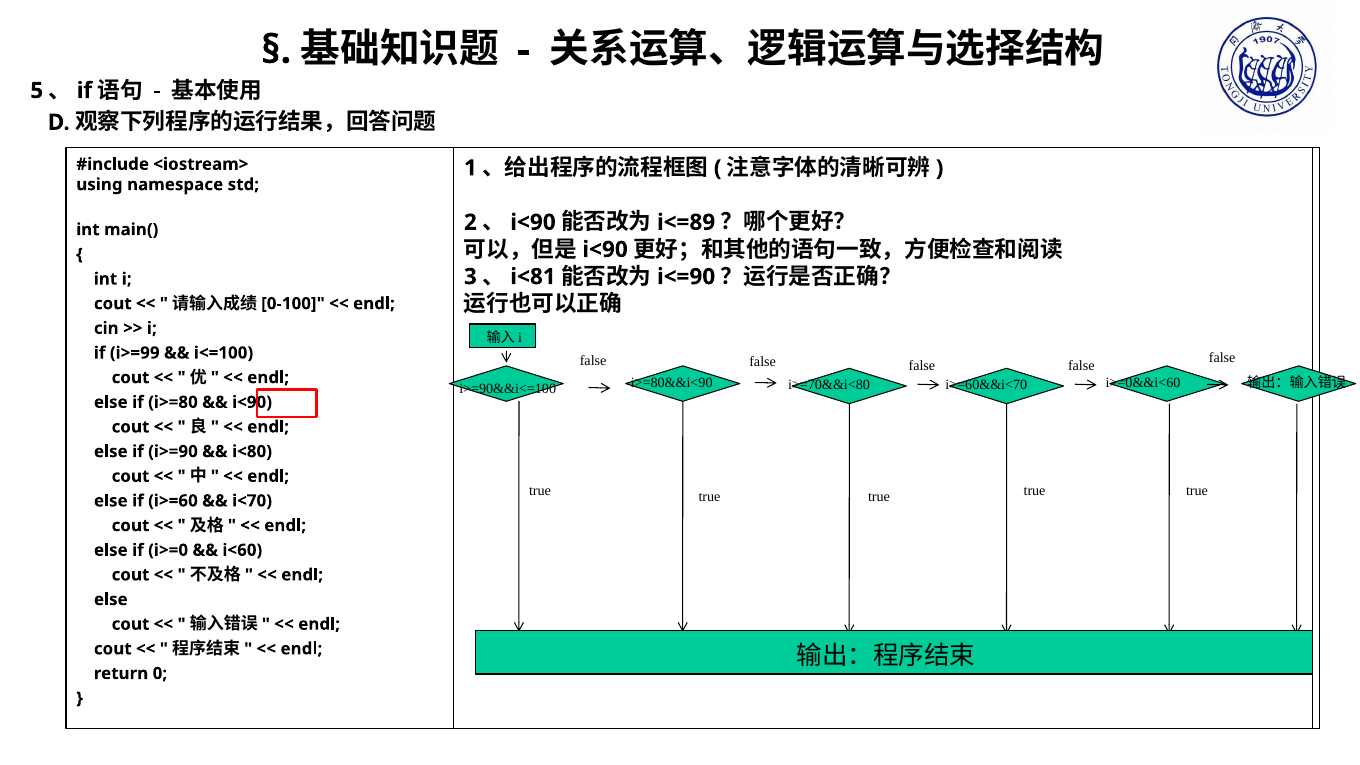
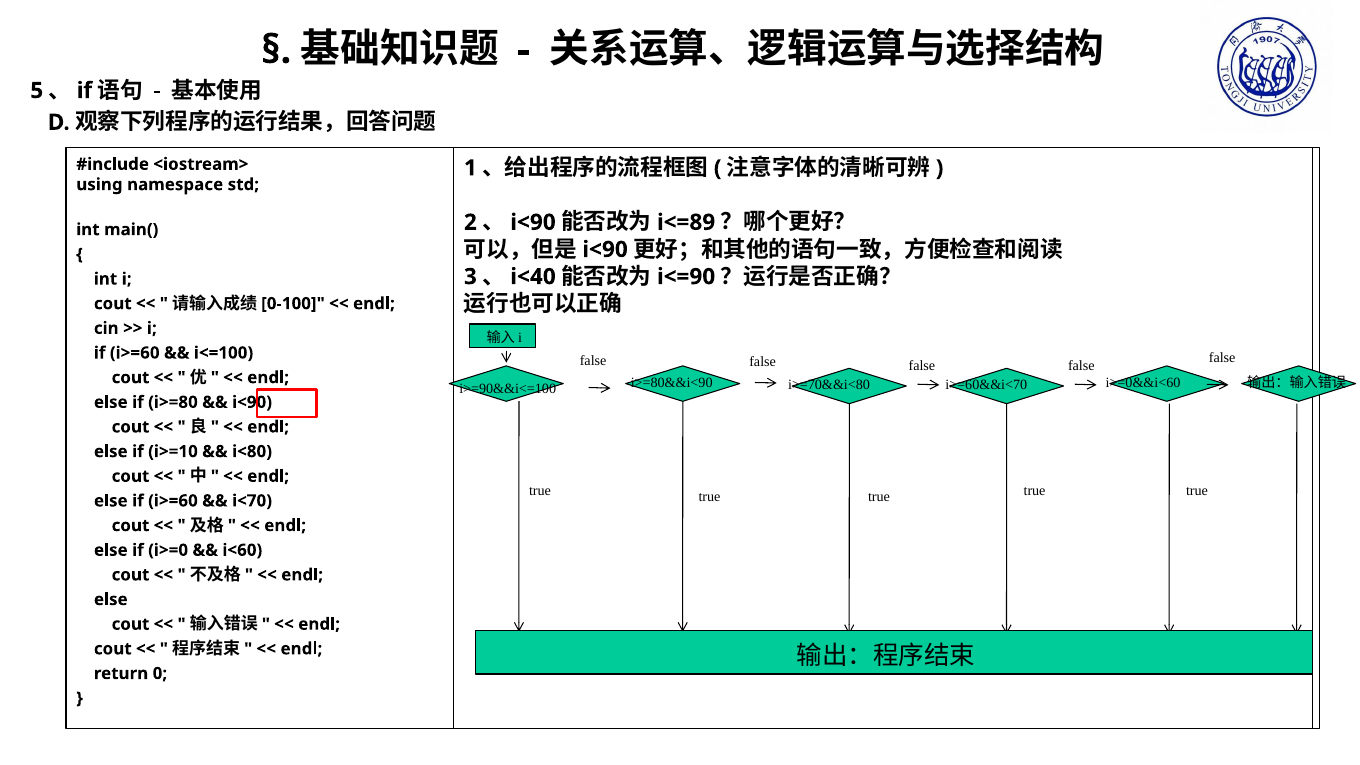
i<81: i<81 -> i<40
i>=99 at (135, 353): i>=99 -> i>=60
i>=90: i>=90 -> i>=10
